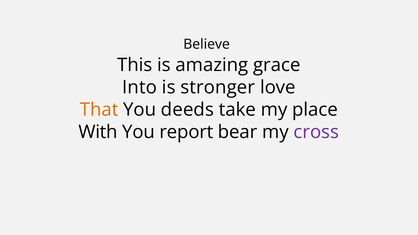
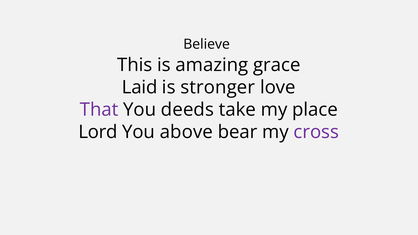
Into: Into -> Laid
That colour: orange -> purple
With: With -> Lord
report: report -> above
